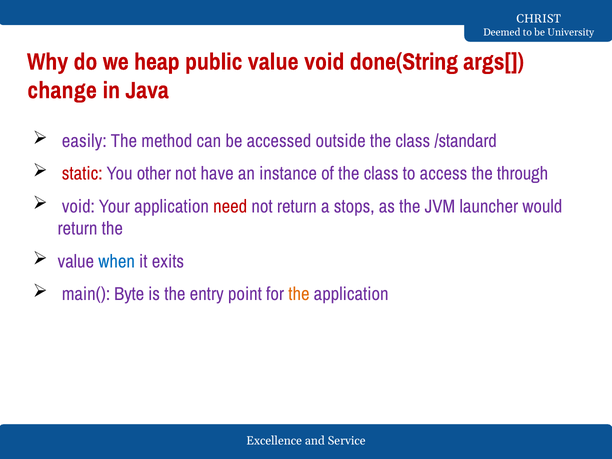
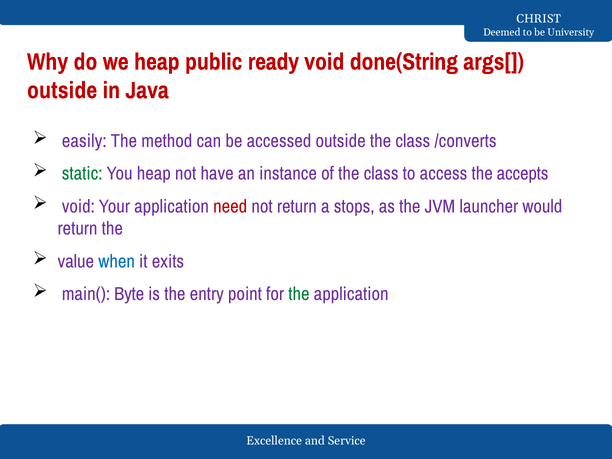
public value: value -> ready
change at (62, 90): change -> outside
/standard: /standard -> /converts
static colour: red -> green
You other: other -> heap
through: through -> accepts
the at (299, 294) colour: orange -> green
